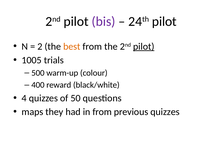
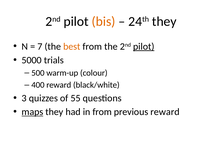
bis colour: purple -> orange
24th pilot: pilot -> they
2: 2 -> 7
1005: 1005 -> 5000
4: 4 -> 3
50: 50 -> 55
maps underline: none -> present
previous quizzes: quizzes -> reward
